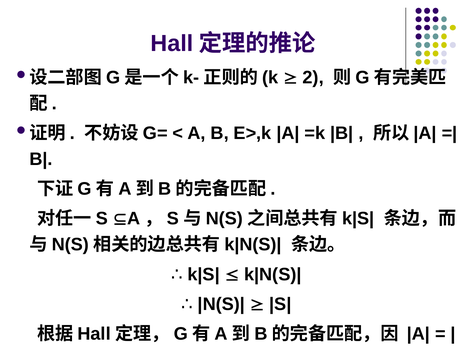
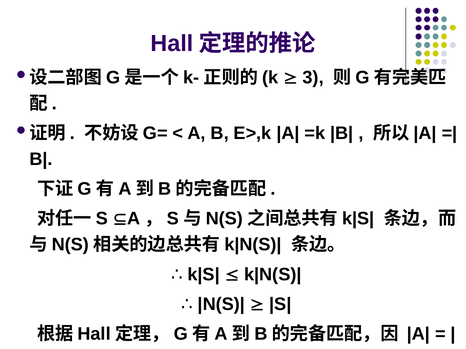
2: 2 -> 3
